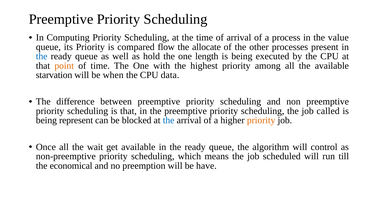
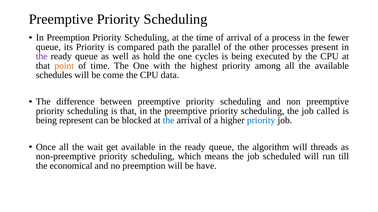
In Computing: Computing -> Preemption
value: value -> fewer
flow: flow -> path
allocate: allocate -> parallel
the at (42, 56) colour: blue -> purple
length: length -> cycles
starvation: starvation -> schedules
when: when -> come
priority at (261, 121) colour: orange -> blue
control: control -> threads
